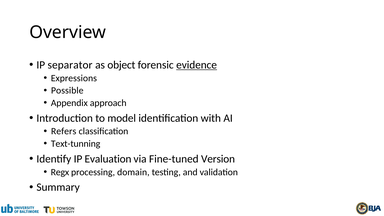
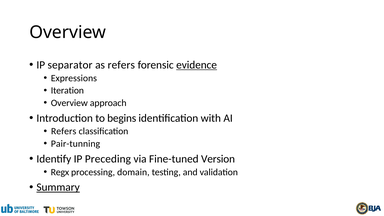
as object: object -> refers
Possible: Possible -> Iteration
Appendix at (69, 103): Appendix -> Overview
model: model -> begins
Text-tunning: Text-tunning -> Pair-tunning
Evaluation: Evaluation -> Preceding
Summary underline: none -> present
